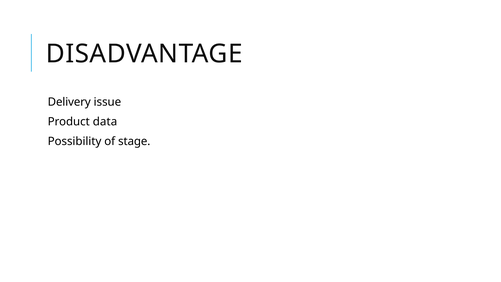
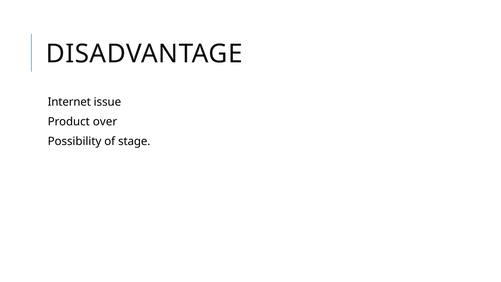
Delivery: Delivery -> Internet
data: data -> over
